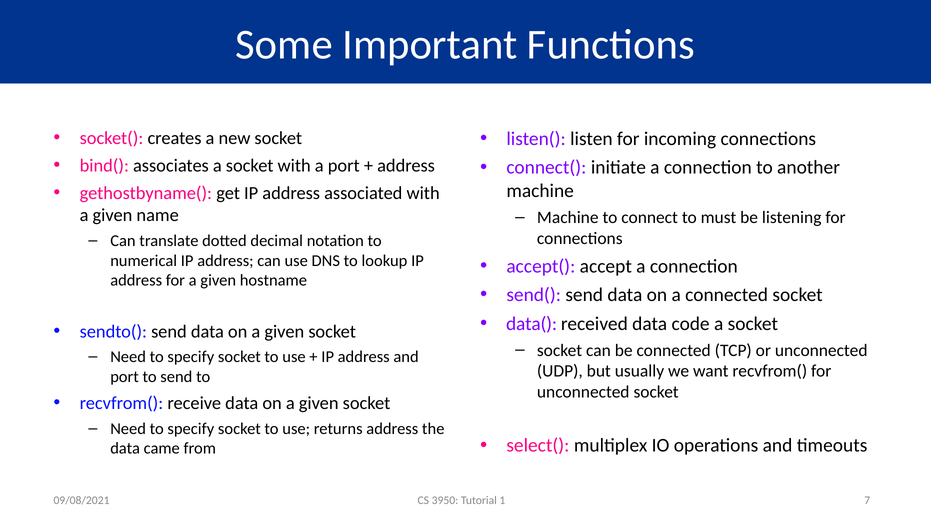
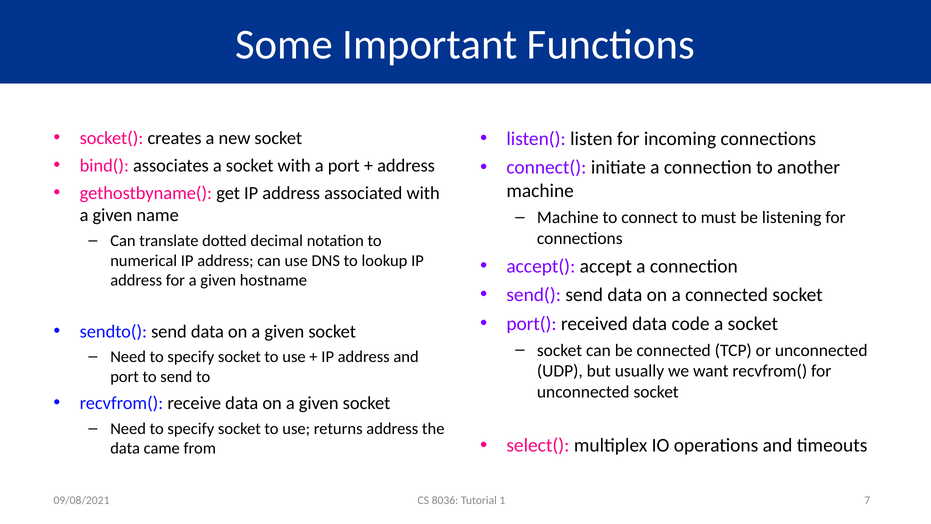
data(: data( -> port(
3950: 3950 -> 8036
